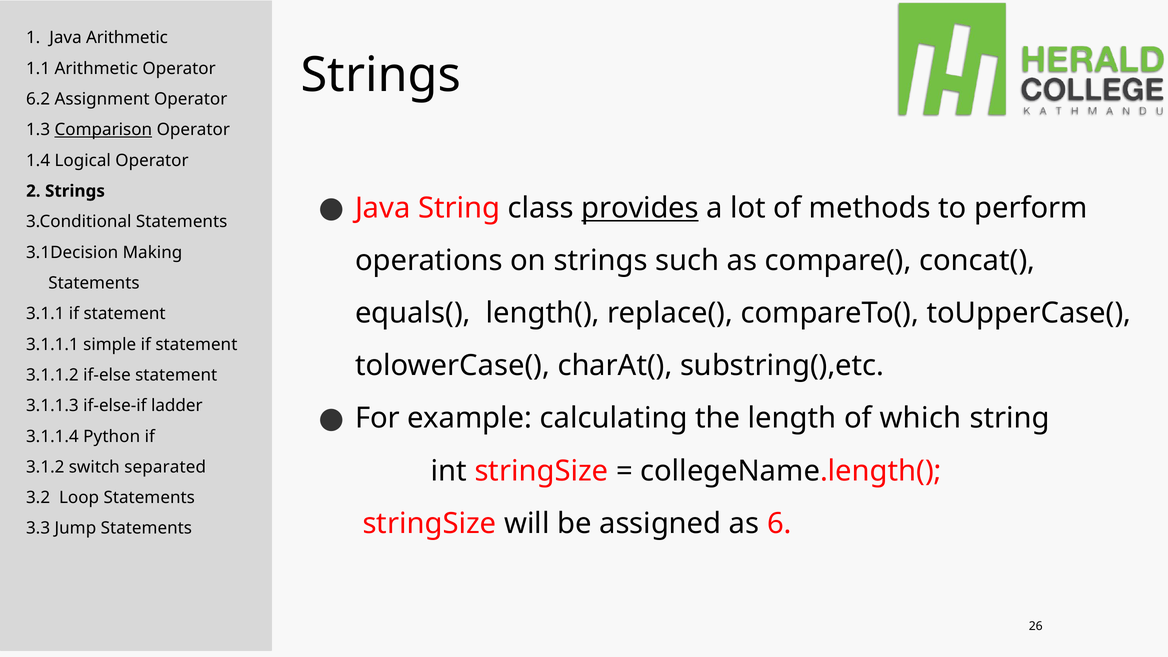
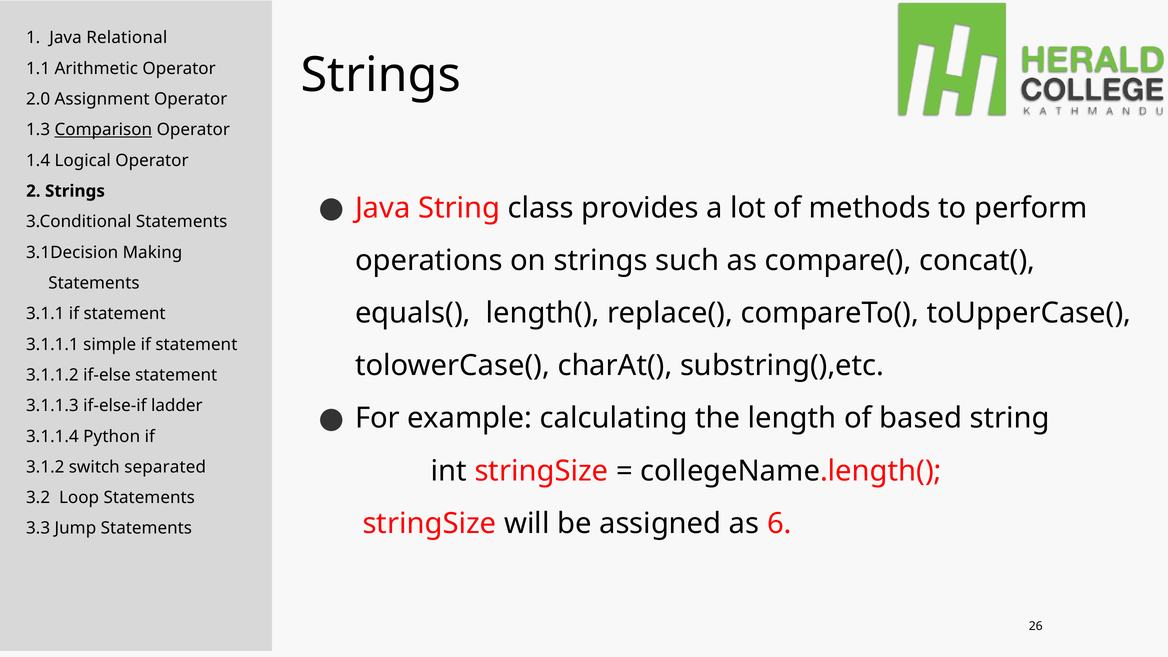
Java Arithmetic: Arithmetic -> Relational
6.2: 6.2 -> 2.0
provides underline: present -> none
which: which -> based
